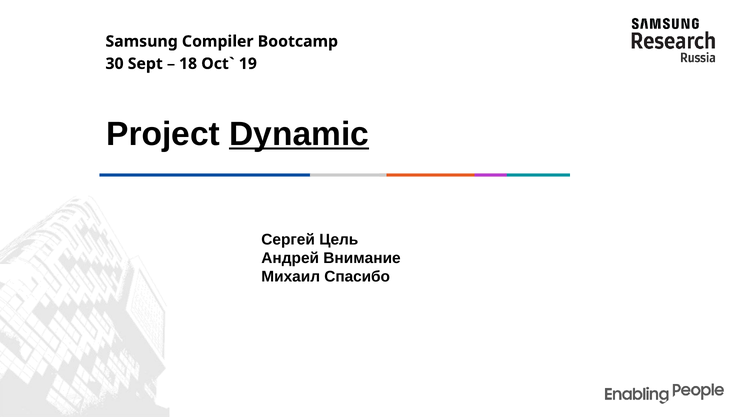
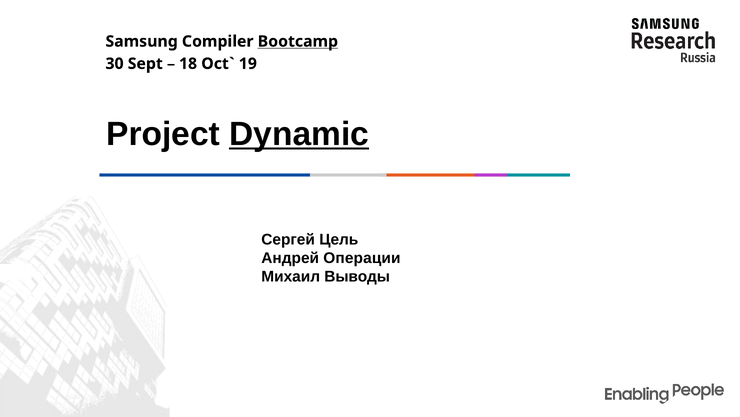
Bootcamp underline: none -> present
Внимание: Внимание -> Операции
Спасибо: Спасибо -> Выводы
